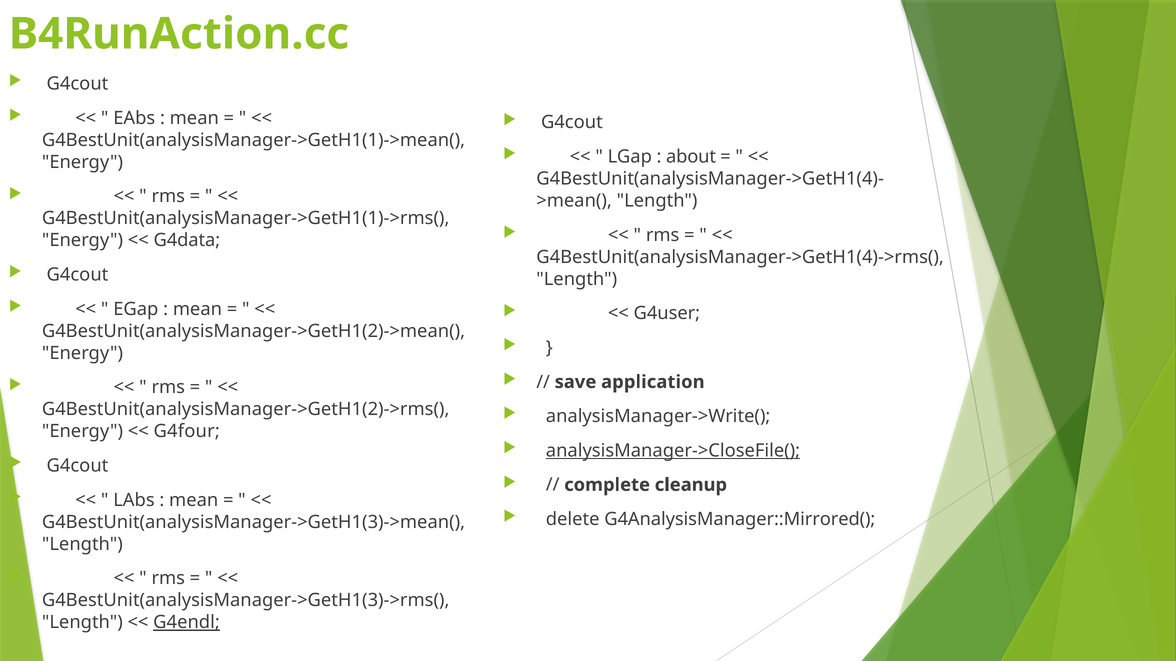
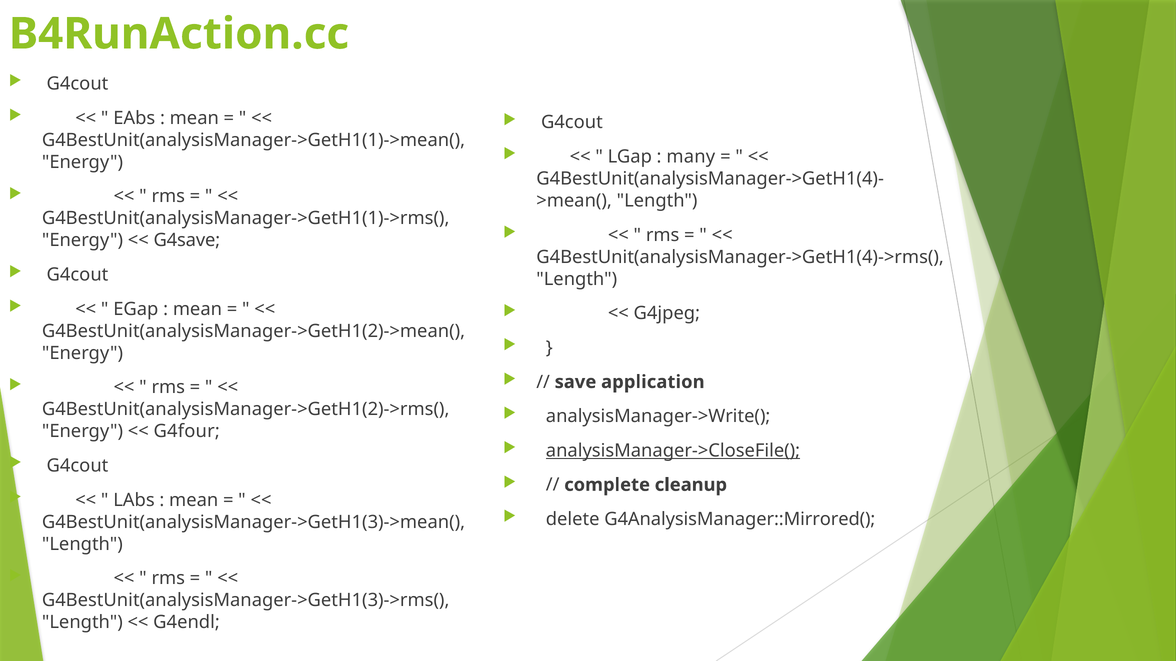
about: about -> many
G4data: G4data -> G4save
G4user: G4user -> G4jpeg
G4endl underline: present -> none
